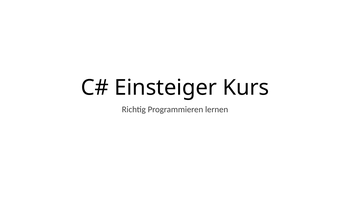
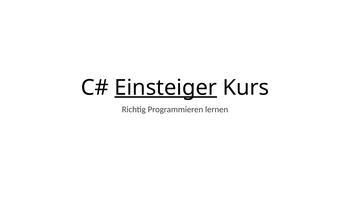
Einsteiger underline: none -> present
